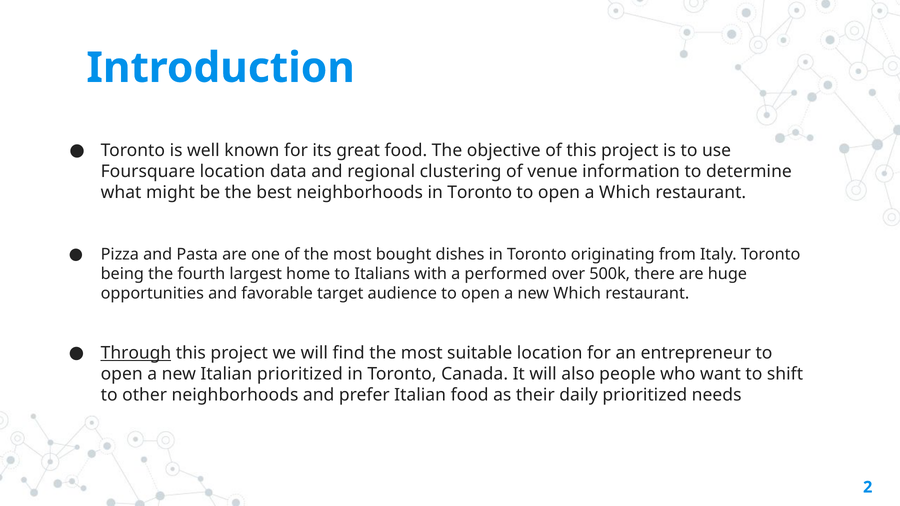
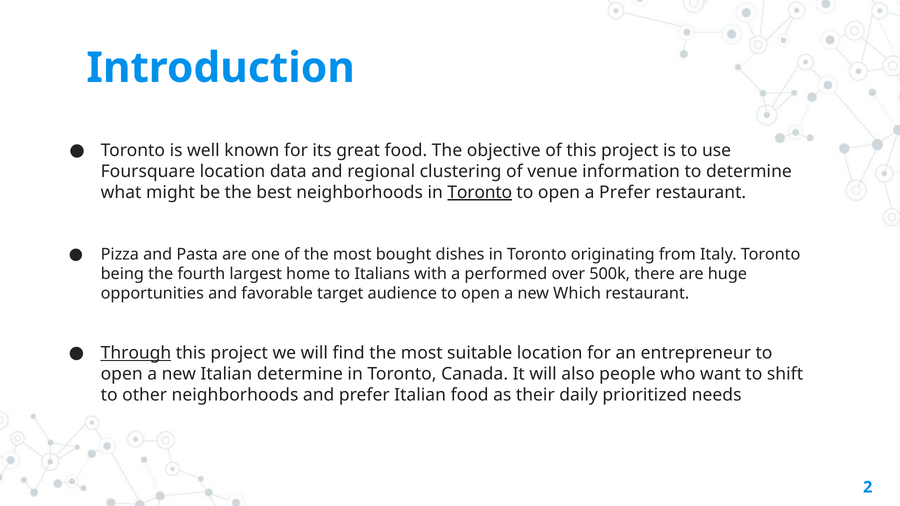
Toronto at (480, 192) underline: none -> present
a Which: Which -> Prefer
Italian prioritized: prioritized -> determine
